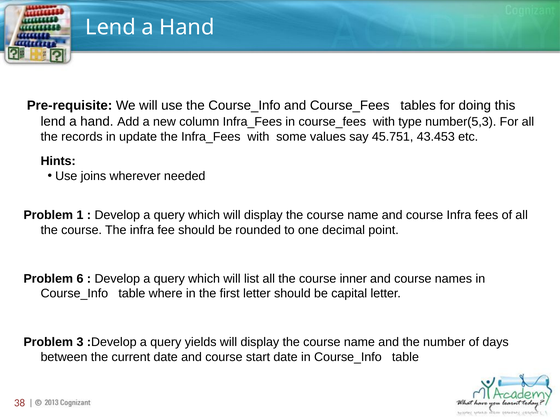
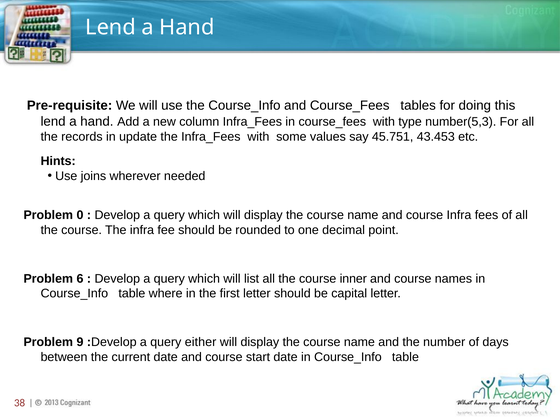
1: 1 -> 0
3: 3 -> 9
yields: yields -> either
